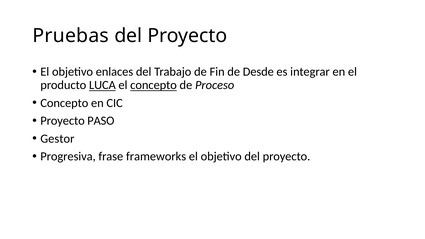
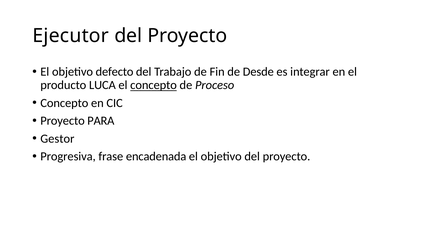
Pruebas: Pruebas -> Ejecutor
enlaces: enlaces -> defecto
LUCA underline: present -> none
PASO: PASO -> PARA
frameworks: frameworks -> encadenada
